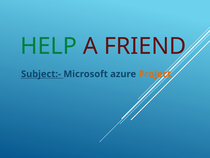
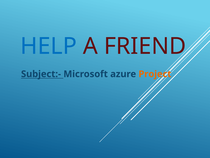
HELP colour: green -> blue
